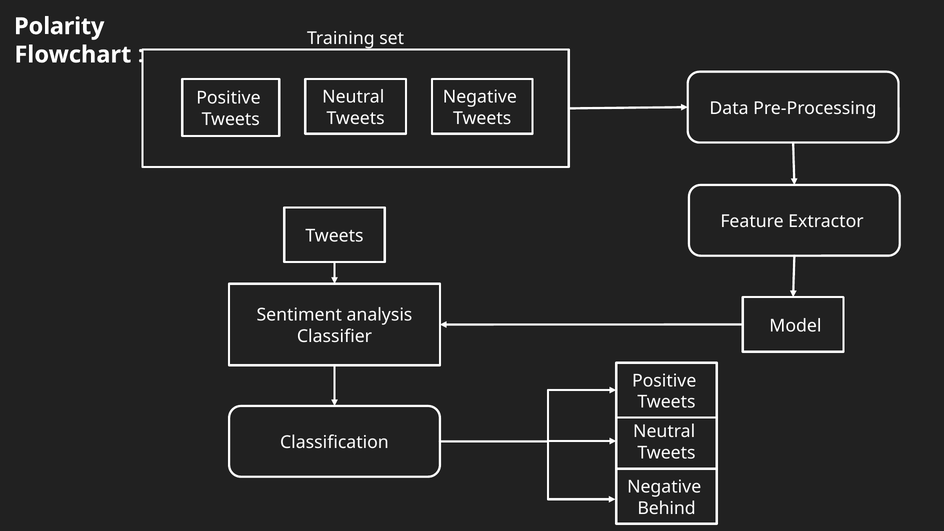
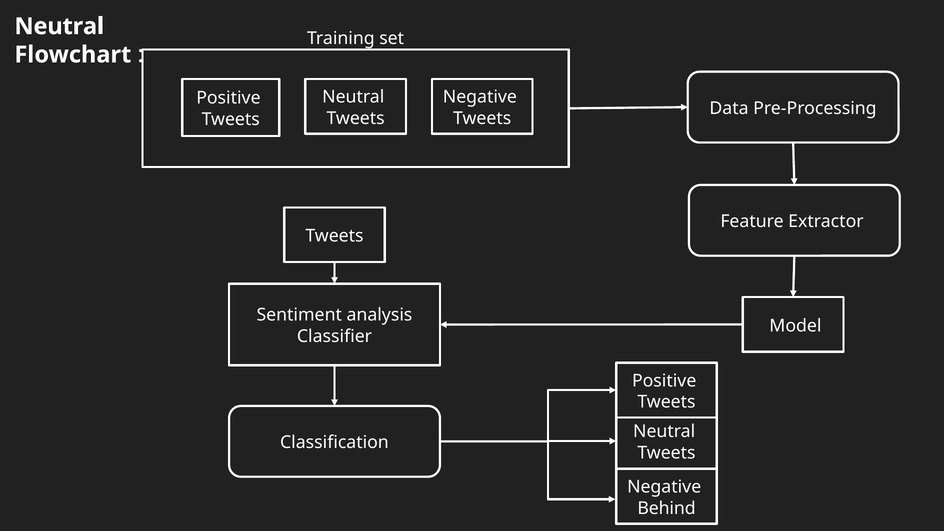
Polarity at (59, 26): Polarity -> Neutral
